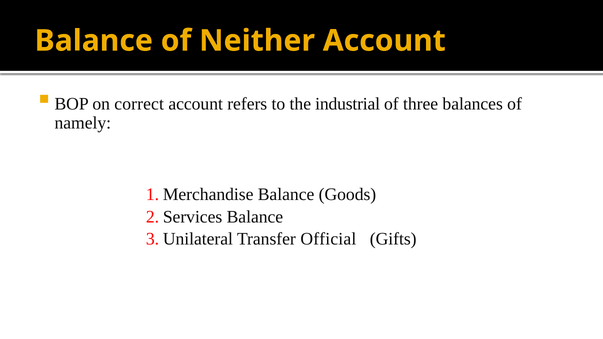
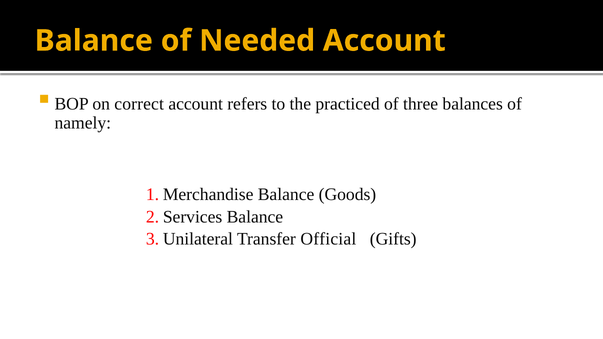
Neither: Neither -> Needed
industrial: industrial -> practiced
